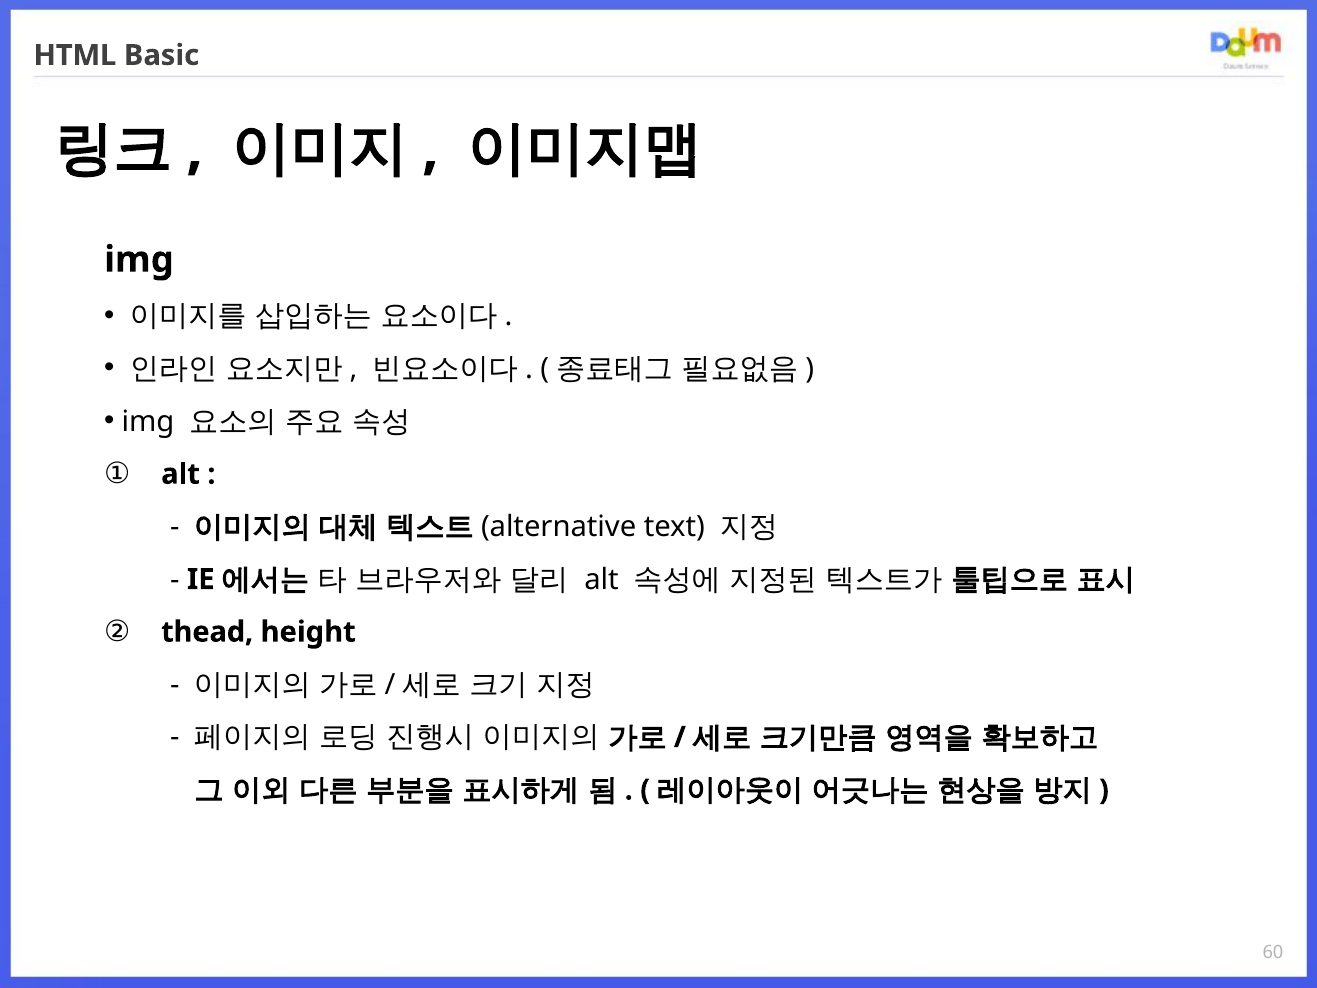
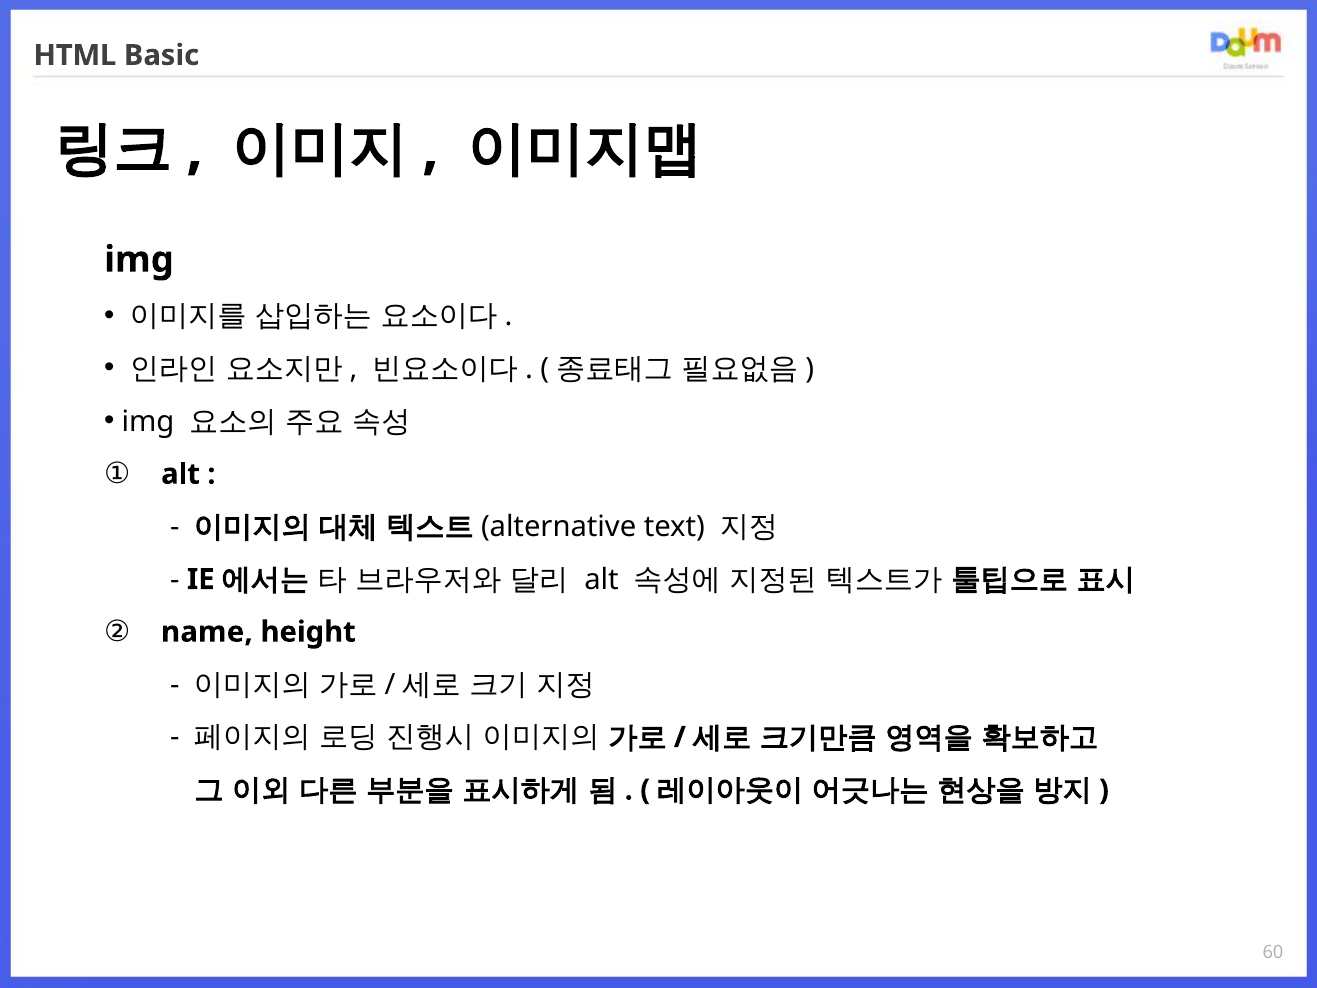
thead: thead -> name
